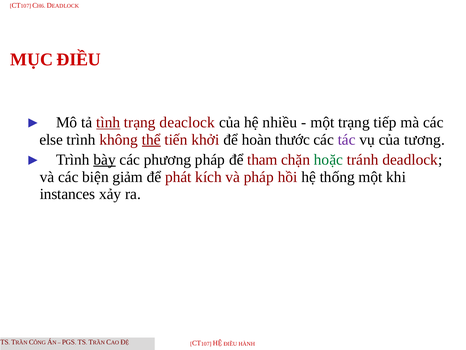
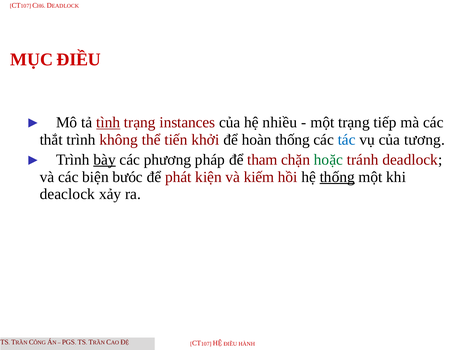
deaclock: deaclock -> instances
else: else -> thắt
thể underline: present -> none
hoàn thước: thước -> thống
tác colour: purple -> blue
giảm: giảm -> bưóc
kích: kích -> kiện
và pháp: pháp -> kiếm
thống at (337, 177) underline: none -> present
instances: instances -> deaclock
